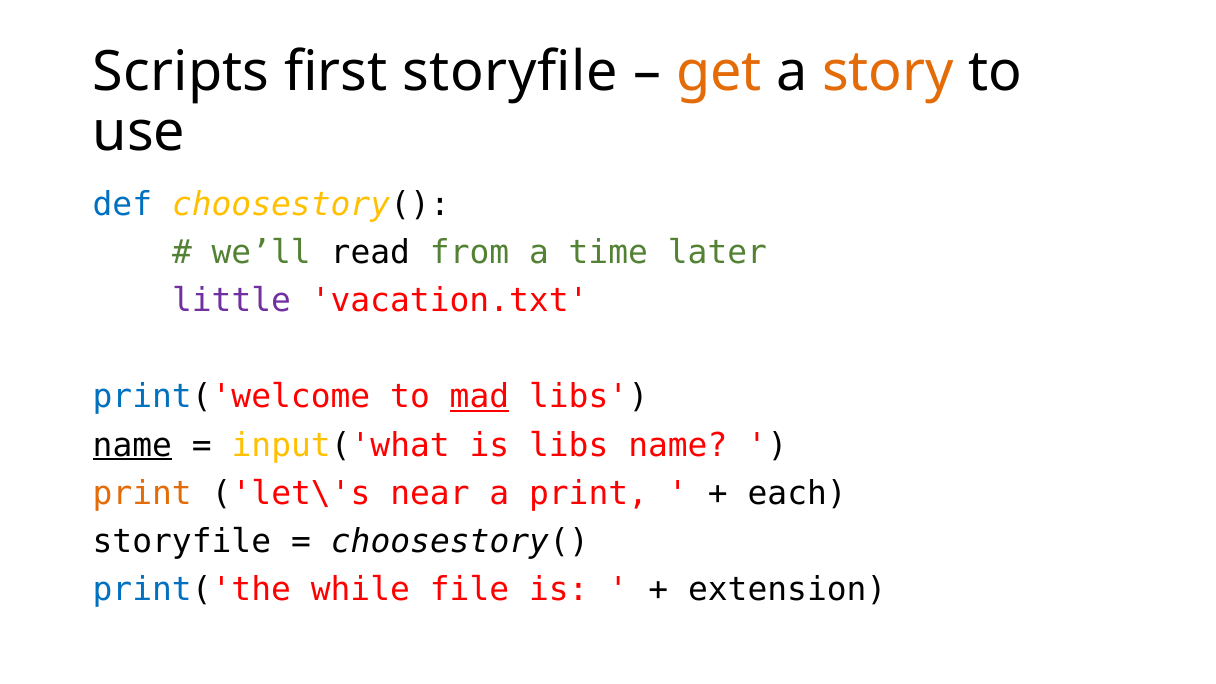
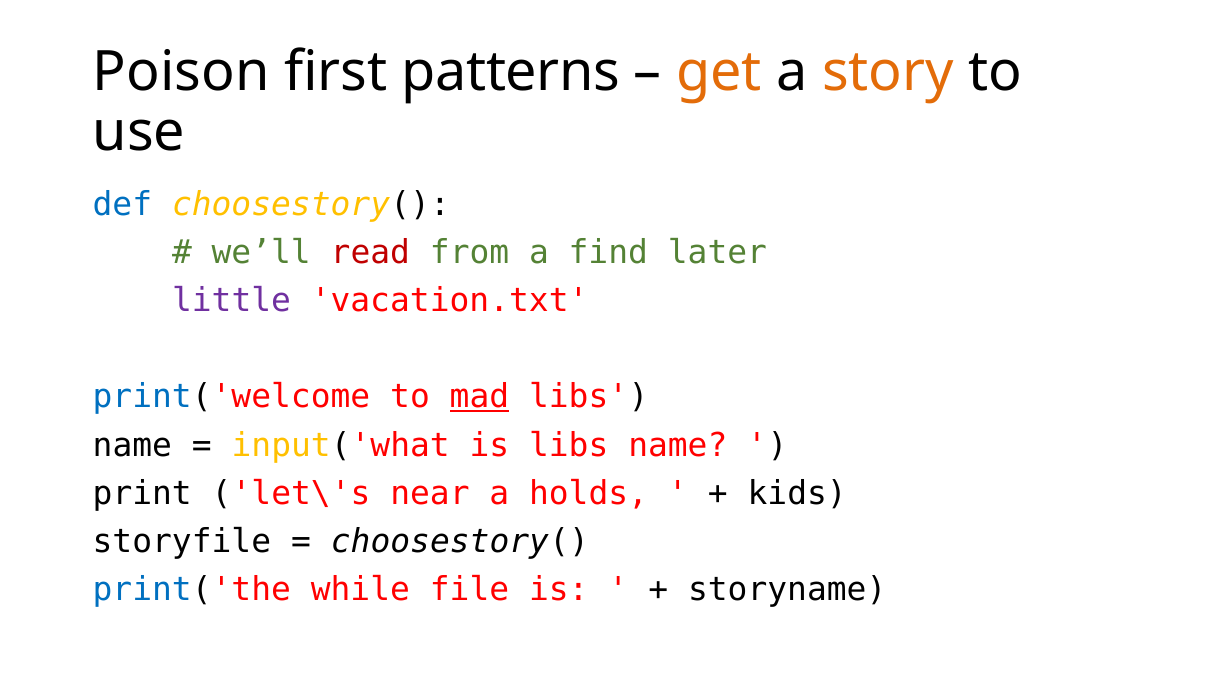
Scripts: Scripts -> Poison
first storyfile: storyfile -> patterns
read colour: black -> red
time: time -> find
name at (132, 445) underline: present -> none
print at (142, 494) colour: orange -> black
a print: print -> holds
each: each -> kids
extension: extension -> storyname
